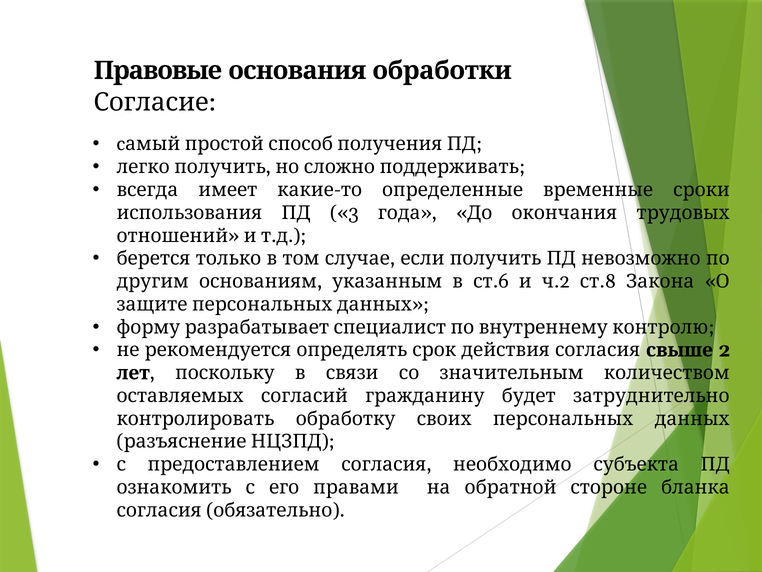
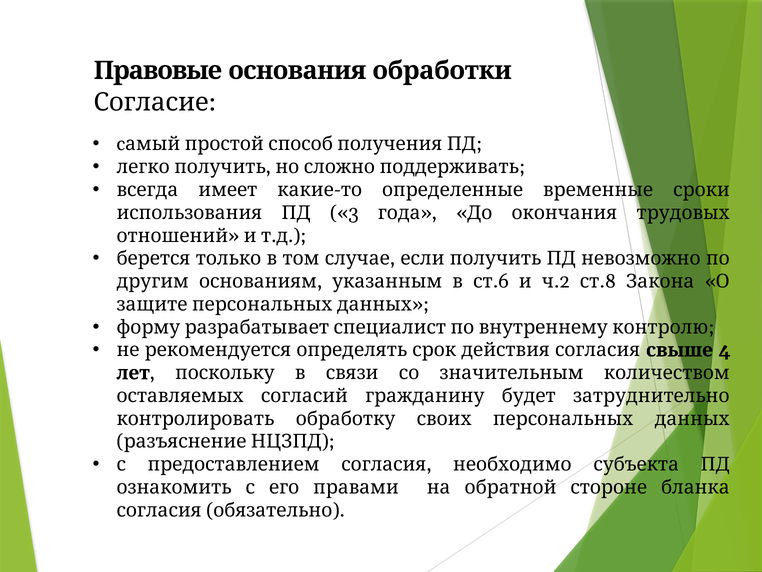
2: 2 -> 4
